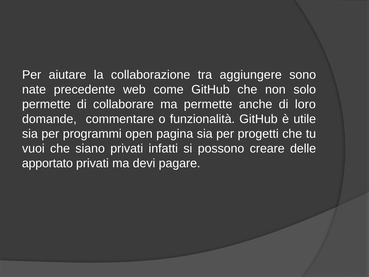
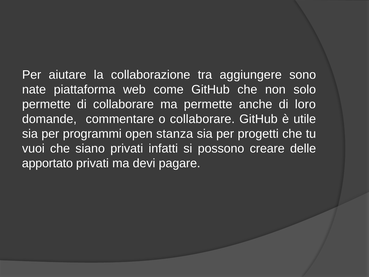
precedente: precedente -> piattaforma
o funzionalità: funzionalità -> collaborare
pagina: pagina -> stanza
